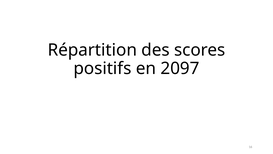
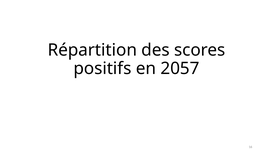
2097: 2097 -> 2057
